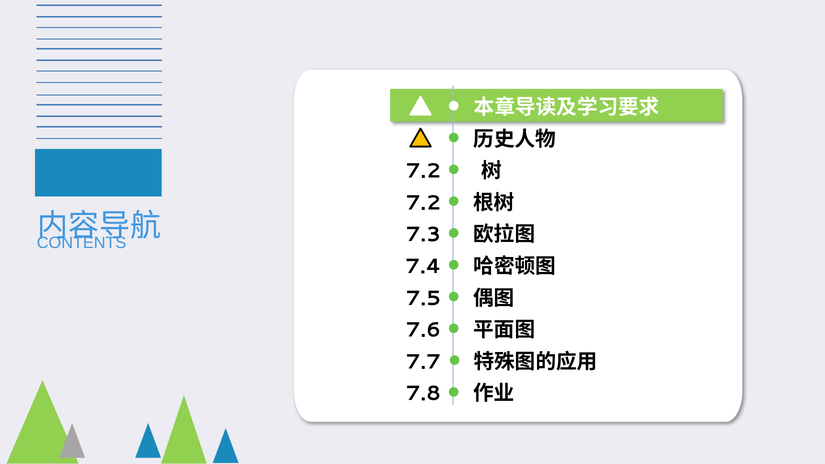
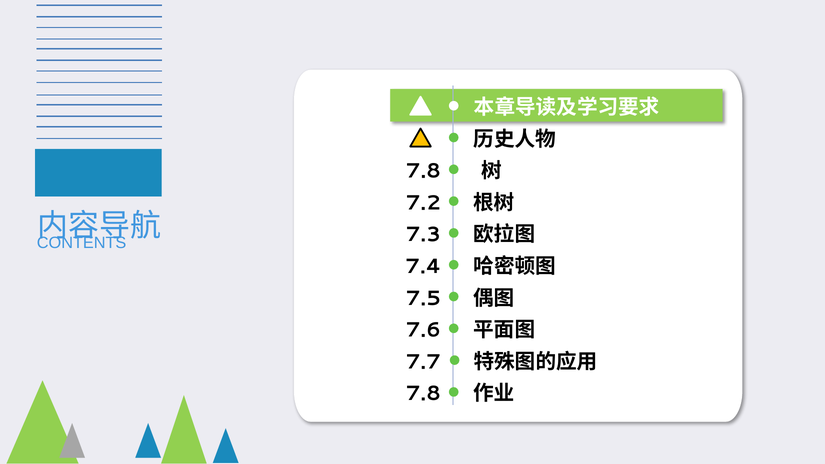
7.2 at (423, 171): 7.2 -> 7.8
